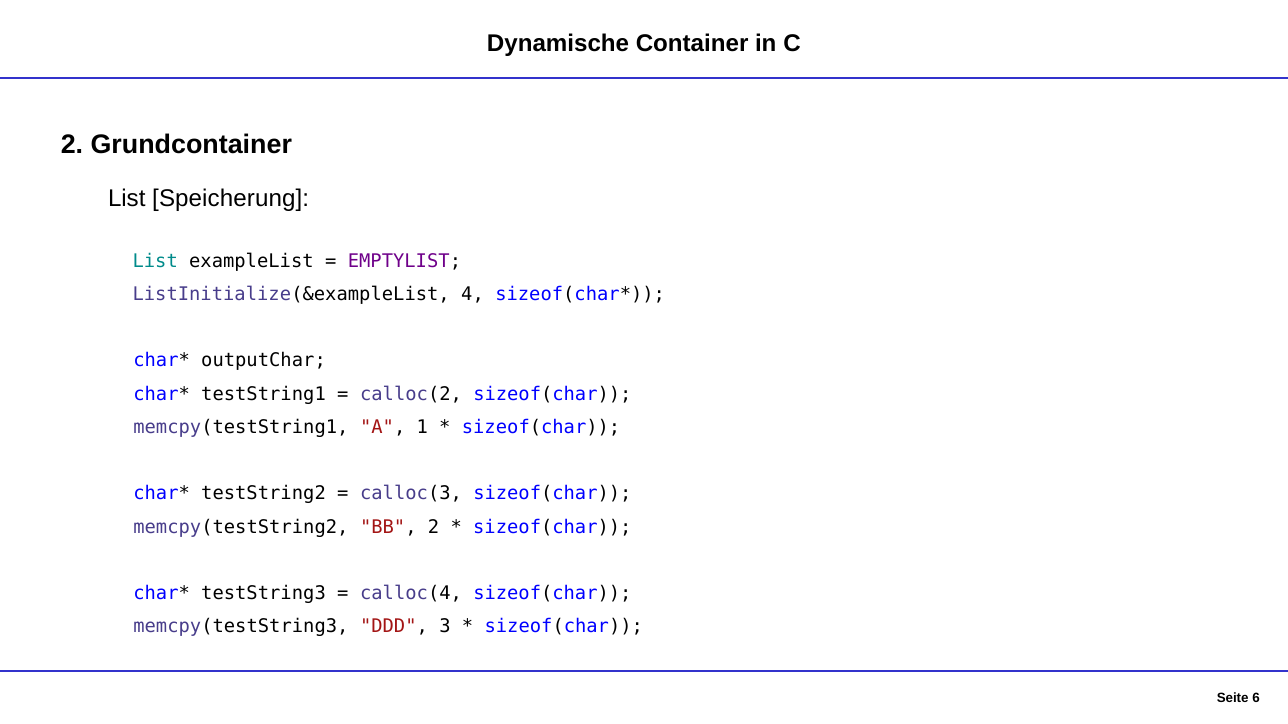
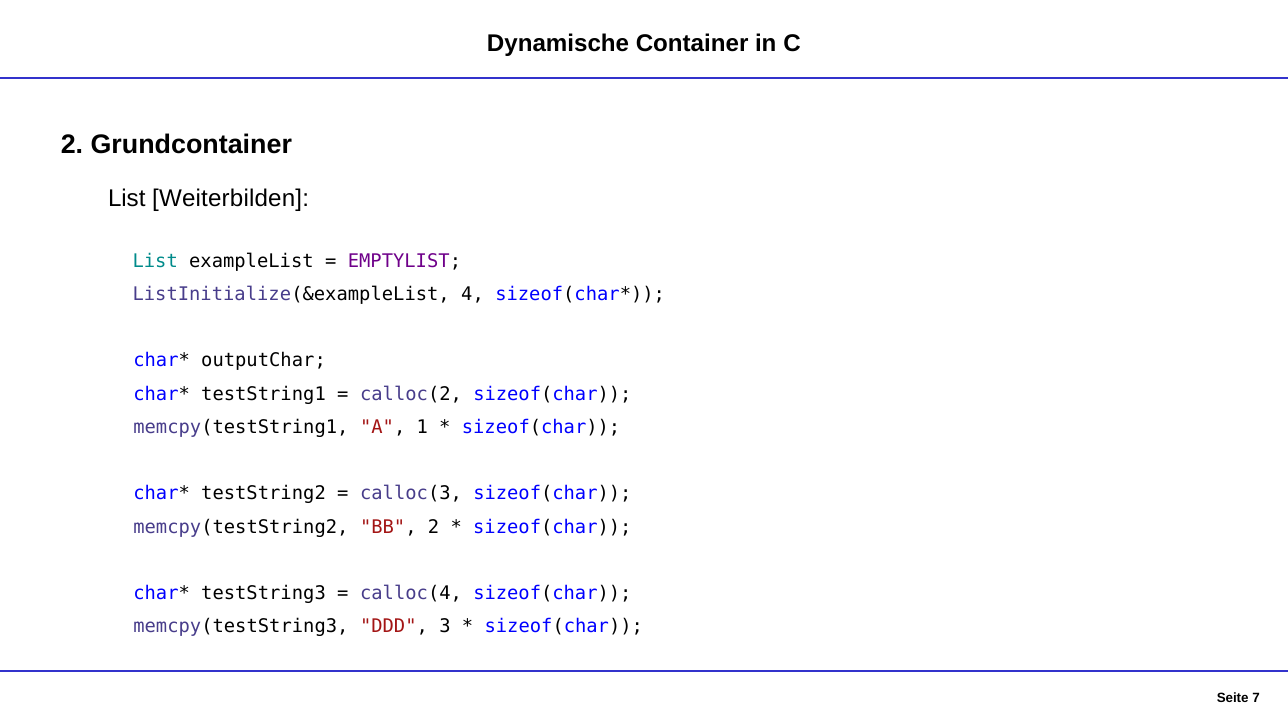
Speicherung: Speicherung -> Weiterbilden
6: 6 -> 7
